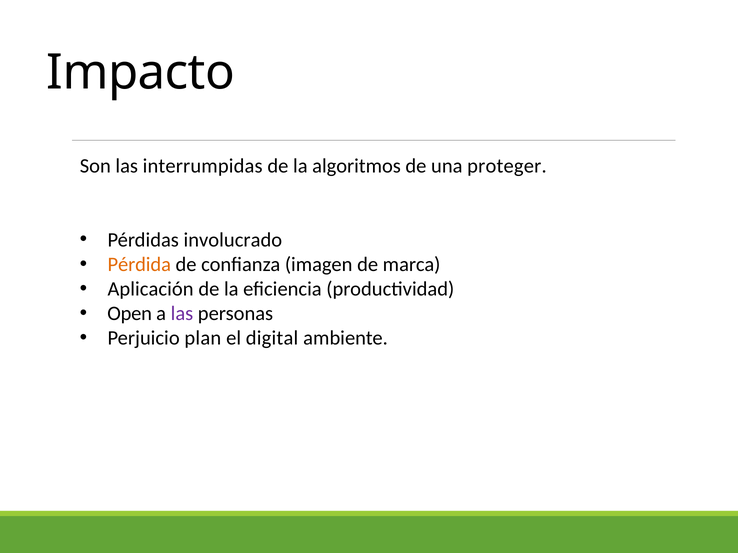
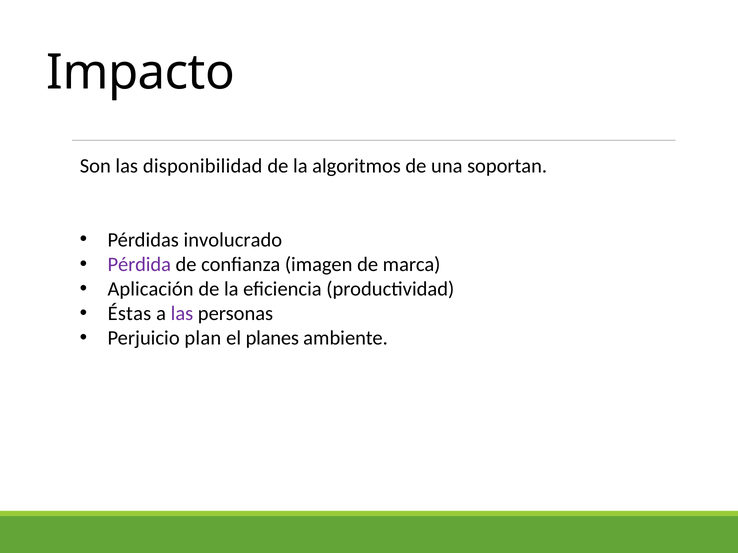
interrumpidas: interrumpidas -> disponibilidad
proteger: proteger -> soportan
Pérdida colour: orange -> purple
Open: Open -> Éstas
digital: digital -> planes
